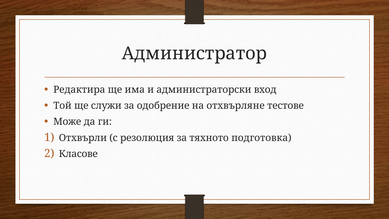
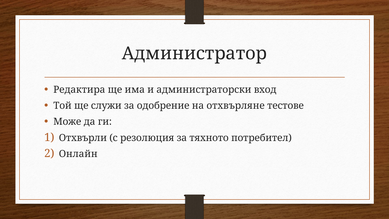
подготовка: подготовка -> потребител
Класове: Класове -> Онлайн
